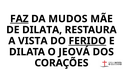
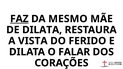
MUDOS: MUDOS -> MESMO
FERIDO underline: present -> none
JEOVÁ: JEOVÁ -> FALAR
